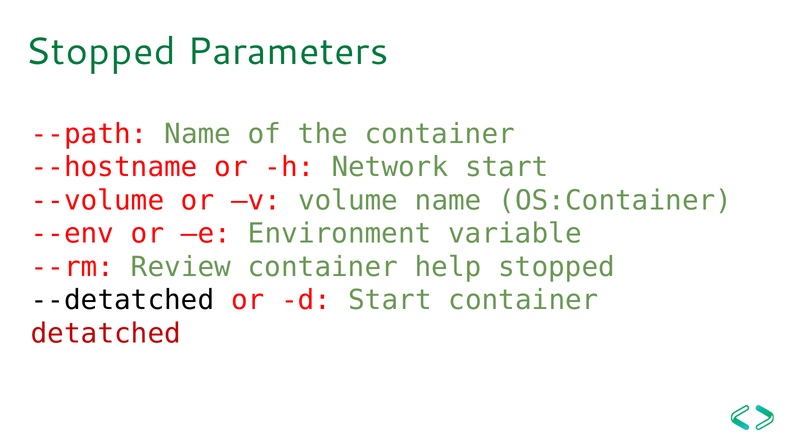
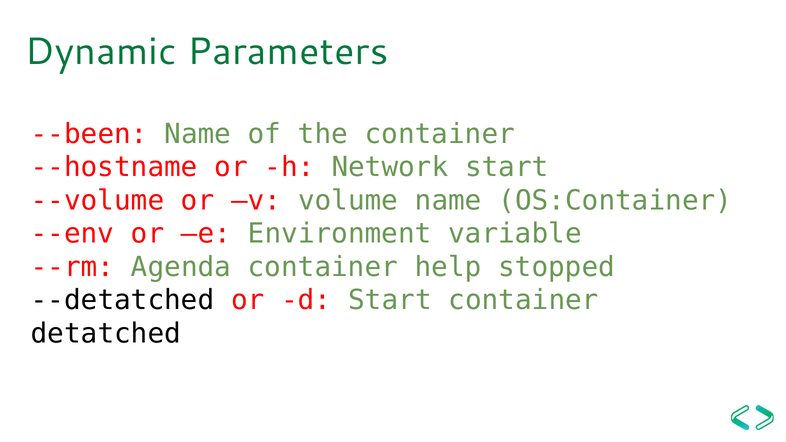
Stopped at (101, 52): Stopped -> Dynamic
--path: --path -> --been
Review: Review -> Agenda
detatched colour: red -> black
